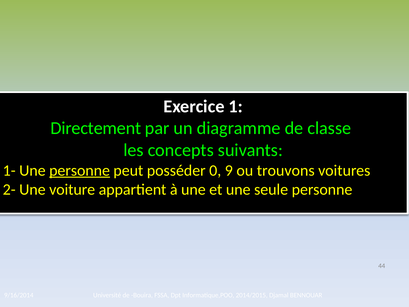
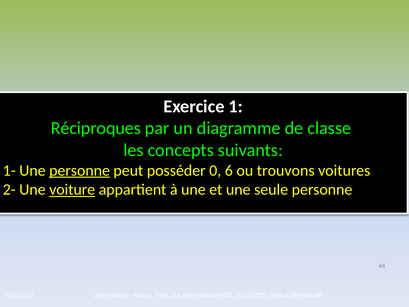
Directement: Directement -> Réciproques
9: 9 -> 6
voiture underline: none -> present
